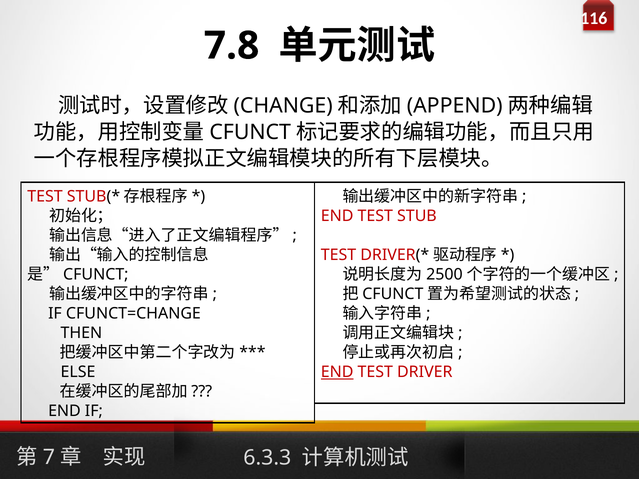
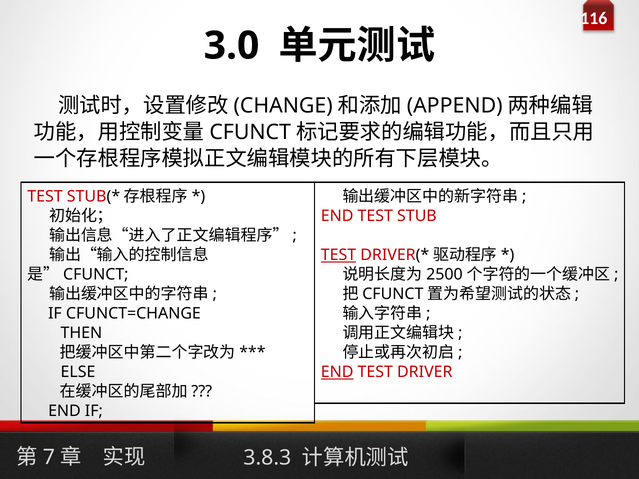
7.8: 7.8 -> 3.0
TEST at (339, 255) underline: none -> present
6.3.3: 6.3.3 -> 3.8.3
